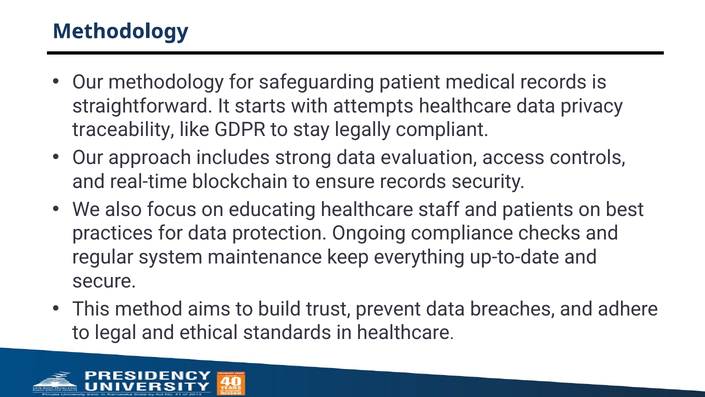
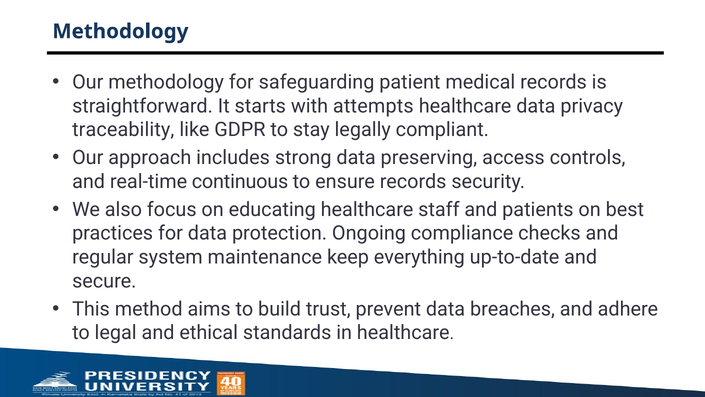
evaluation: evaluation -> preserving
blockchain: blockchain -> continuous
